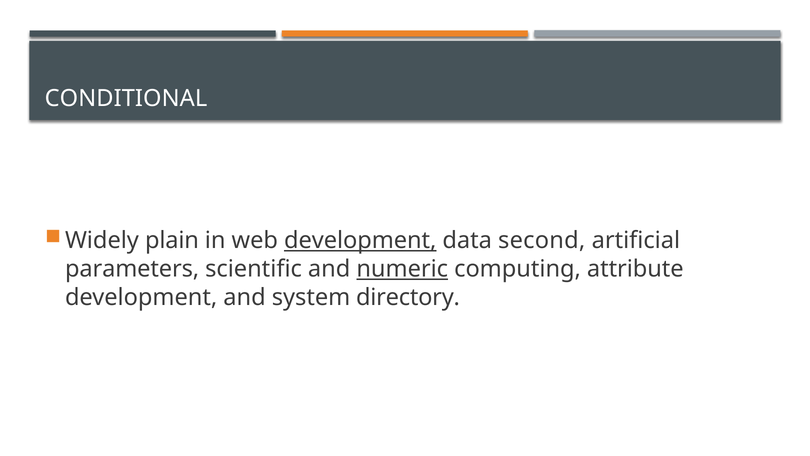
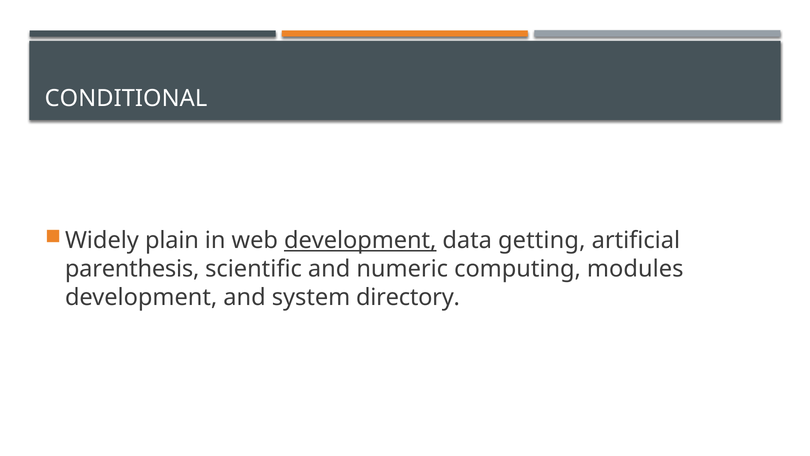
second: second -> getting
parameters: parameters -> parenthesis
numeric underline: present -> none
attribute: attribute -> modules
